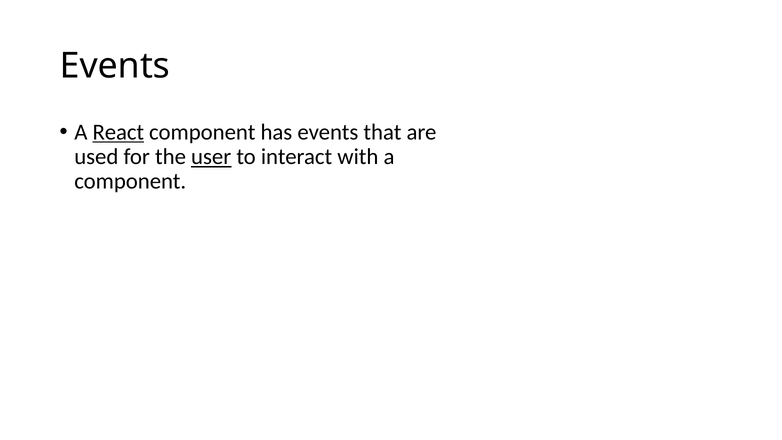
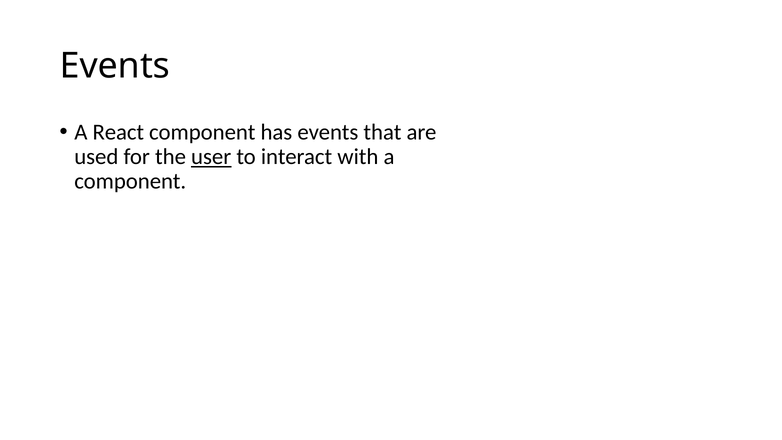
React underline: present -> none
